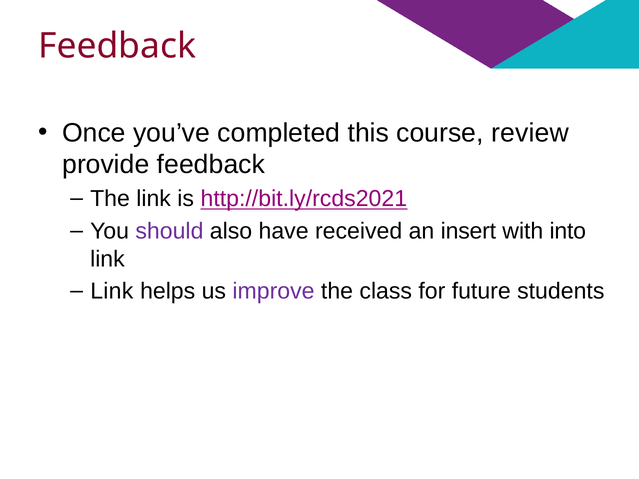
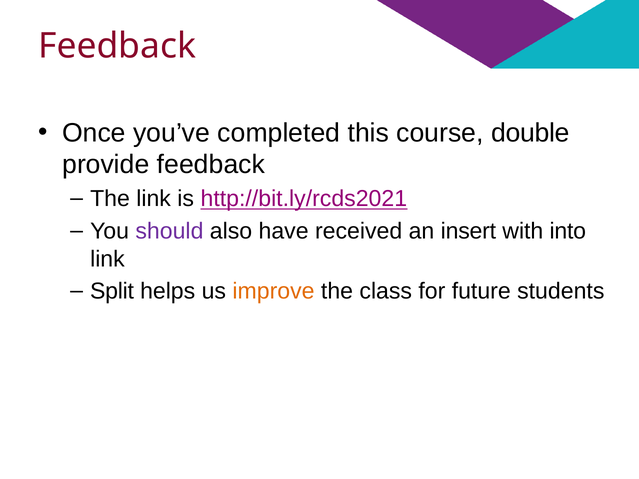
review: review -> double
Link at (112, 291): Link -> Split
improve colour: purple -> orange
